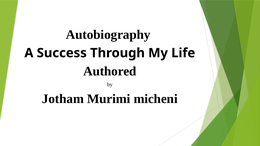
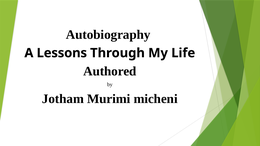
Success: Success -> Lessons
